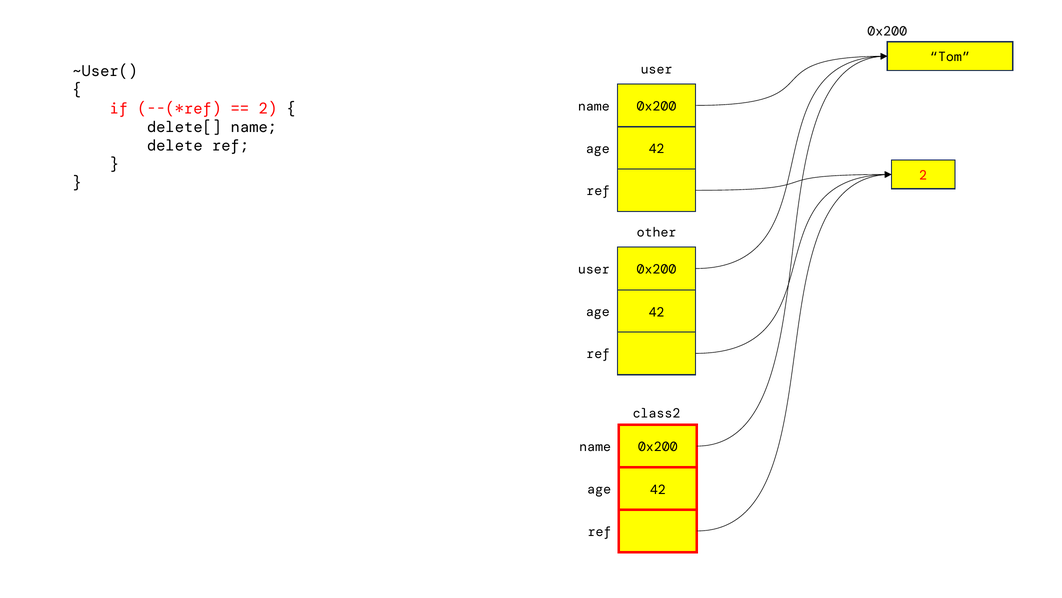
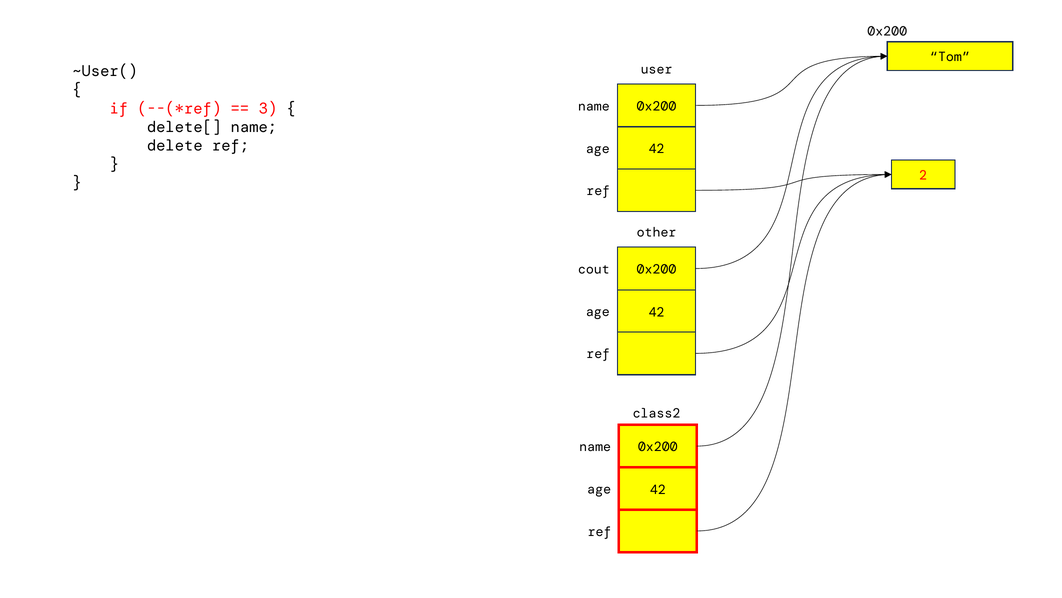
2 at (268, 108): 2 -> 3
user at (594, 269): user -> cout
